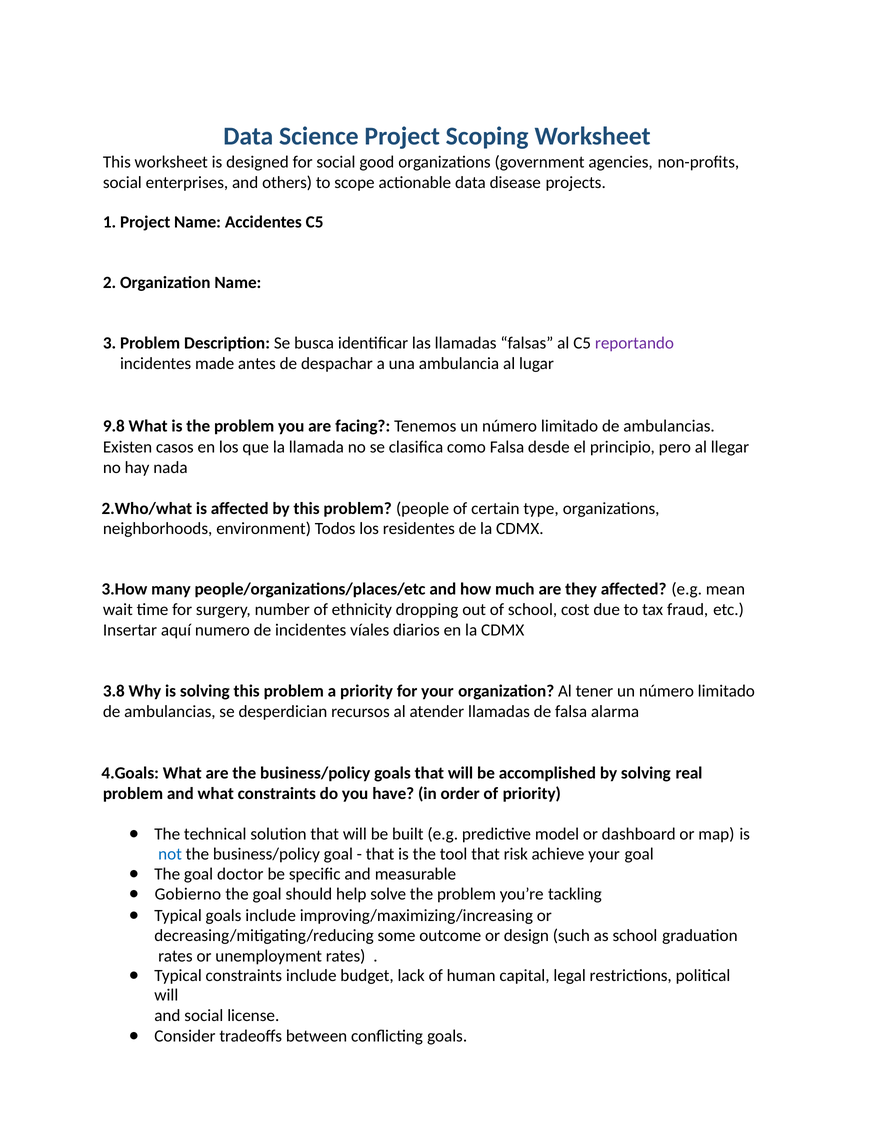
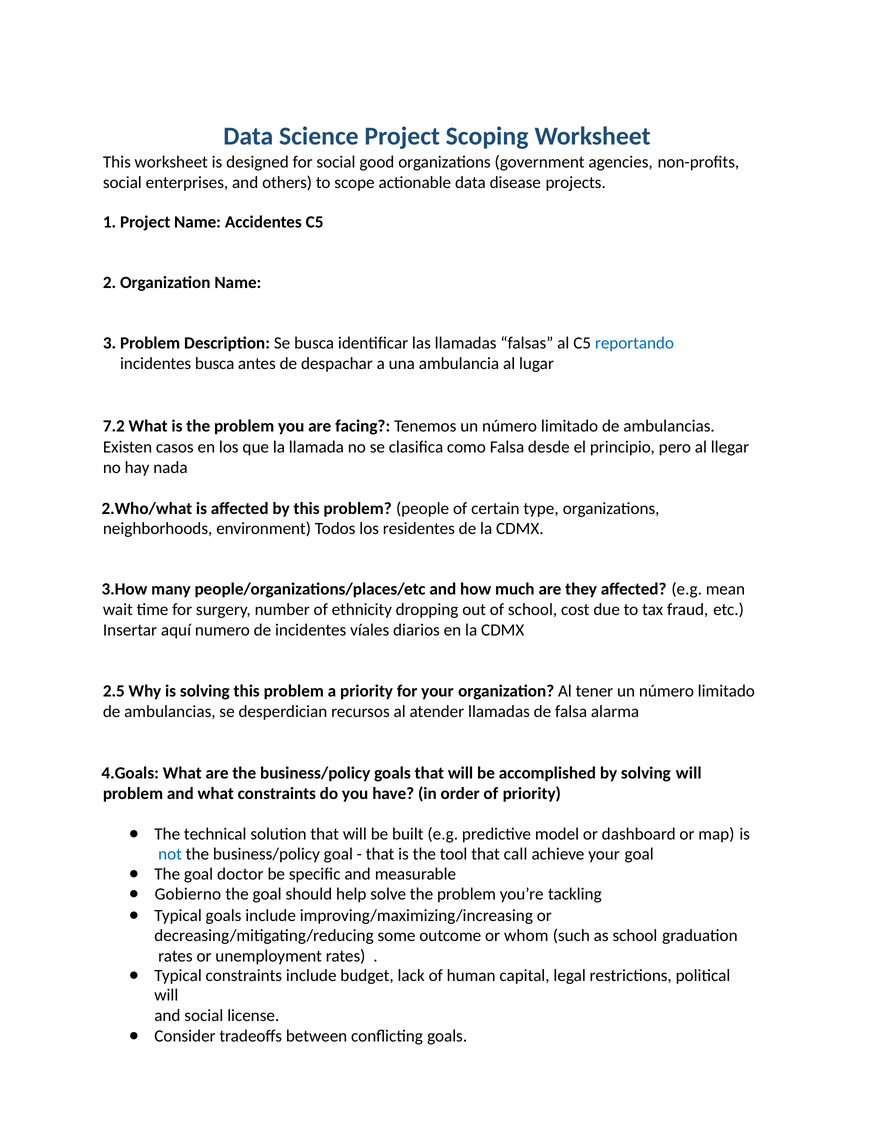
reportando colour: purple -> blue
incidentes made: made -> busca
9.8: 9.8 -> 7.2
3.8: 3.8 -> 2.5
solving real: real -> will
risk: risk -> call
design: design -> whom
